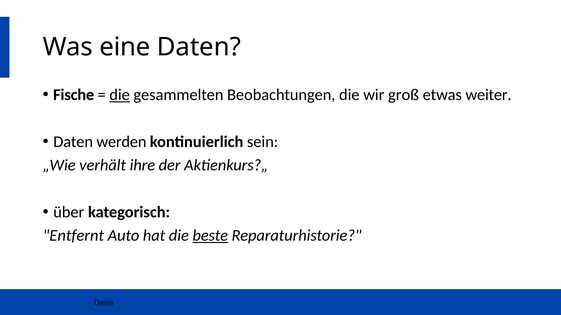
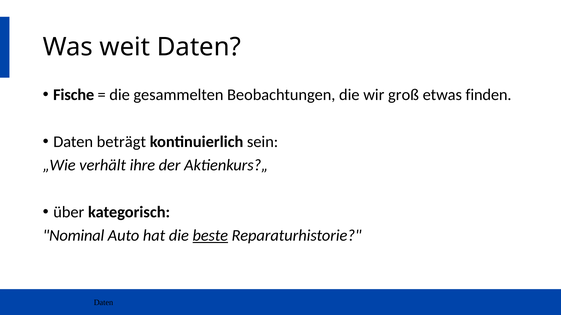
eine: eine -> weit
die at (120, 95) underline: present -> none
weiter: weiter -> finden
werden: werden -> beträgt
Entfernt: Entfernt -> Nominal
